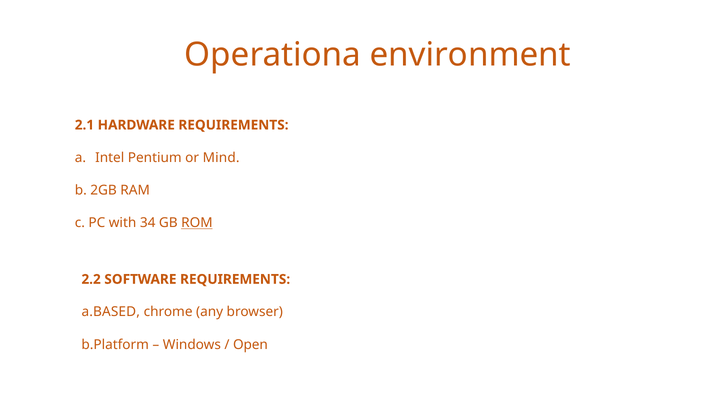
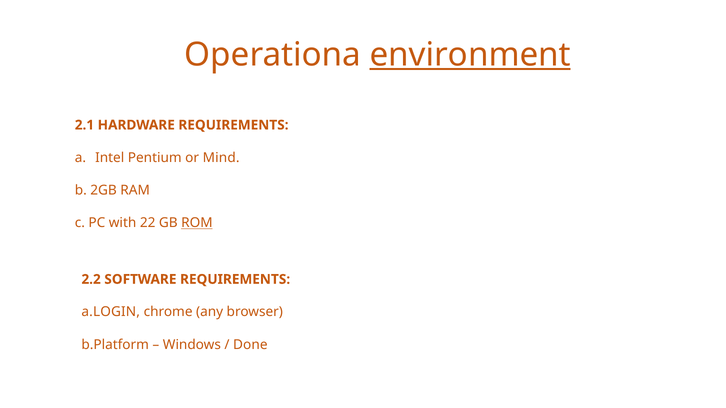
environment underline: none -> present
34: 34 -> 22
a.BASED: a.BASED -> a.LOGIN
Open: Open -> Done
